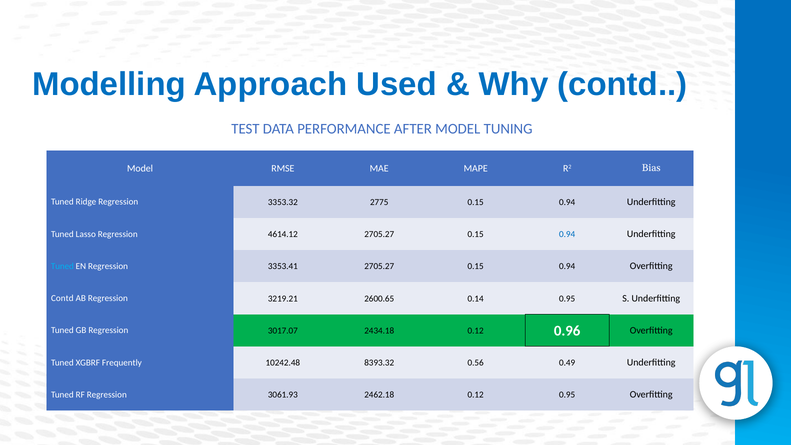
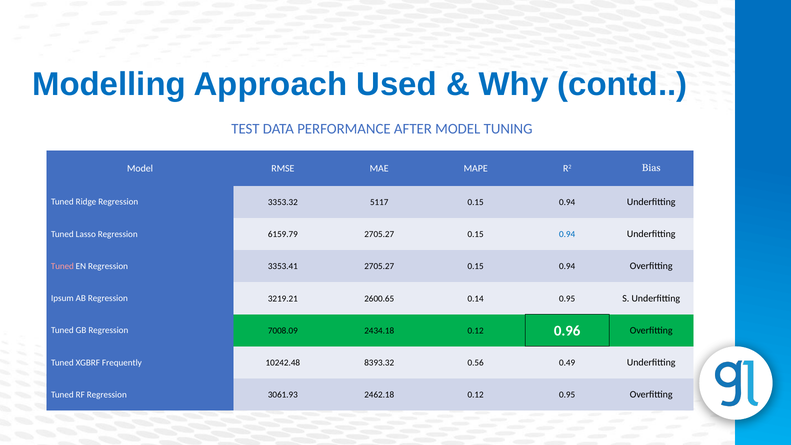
2775: 2775 -> 5117
4614.12: 4614.12 -> 6159.79
Tuned at (62, 266) colour: light blue -> pink
Contd at (62, 298): Contd -> Ipsum
3017.07: 3017.07 -> 7008.09
